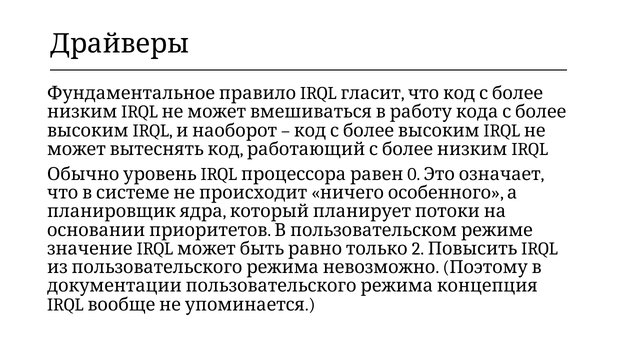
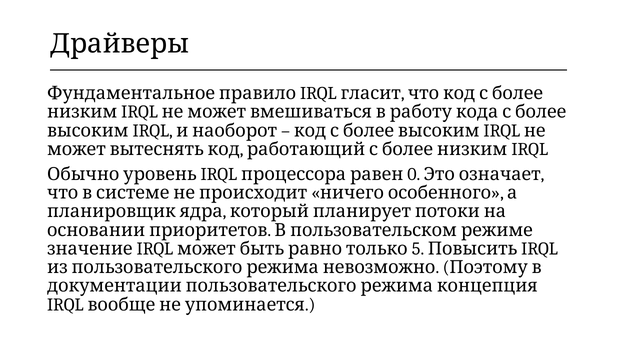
2: 2 -> 5
